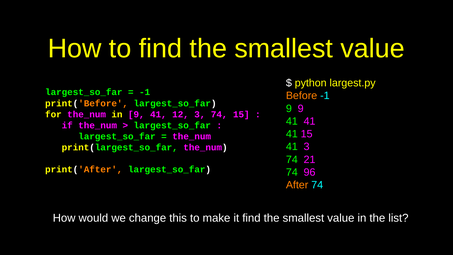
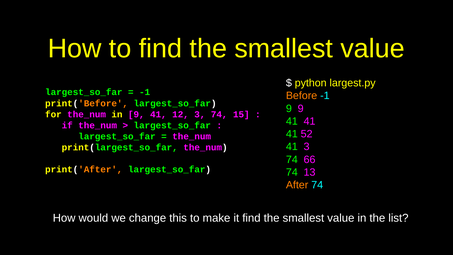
41 15: 15 -> 52
21: 21 -> 66
96: 96 -> 13
